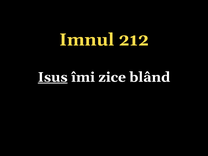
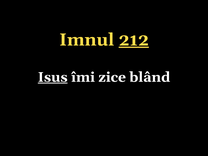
212 underline: none -> present
